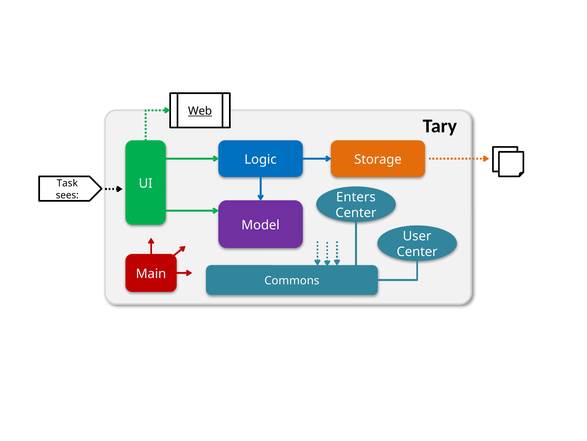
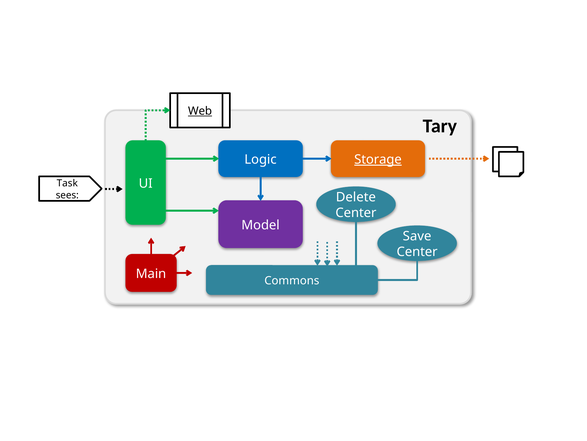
Storage underline: none -> present
Enters: Enters -> Delete
User: User -> Save
